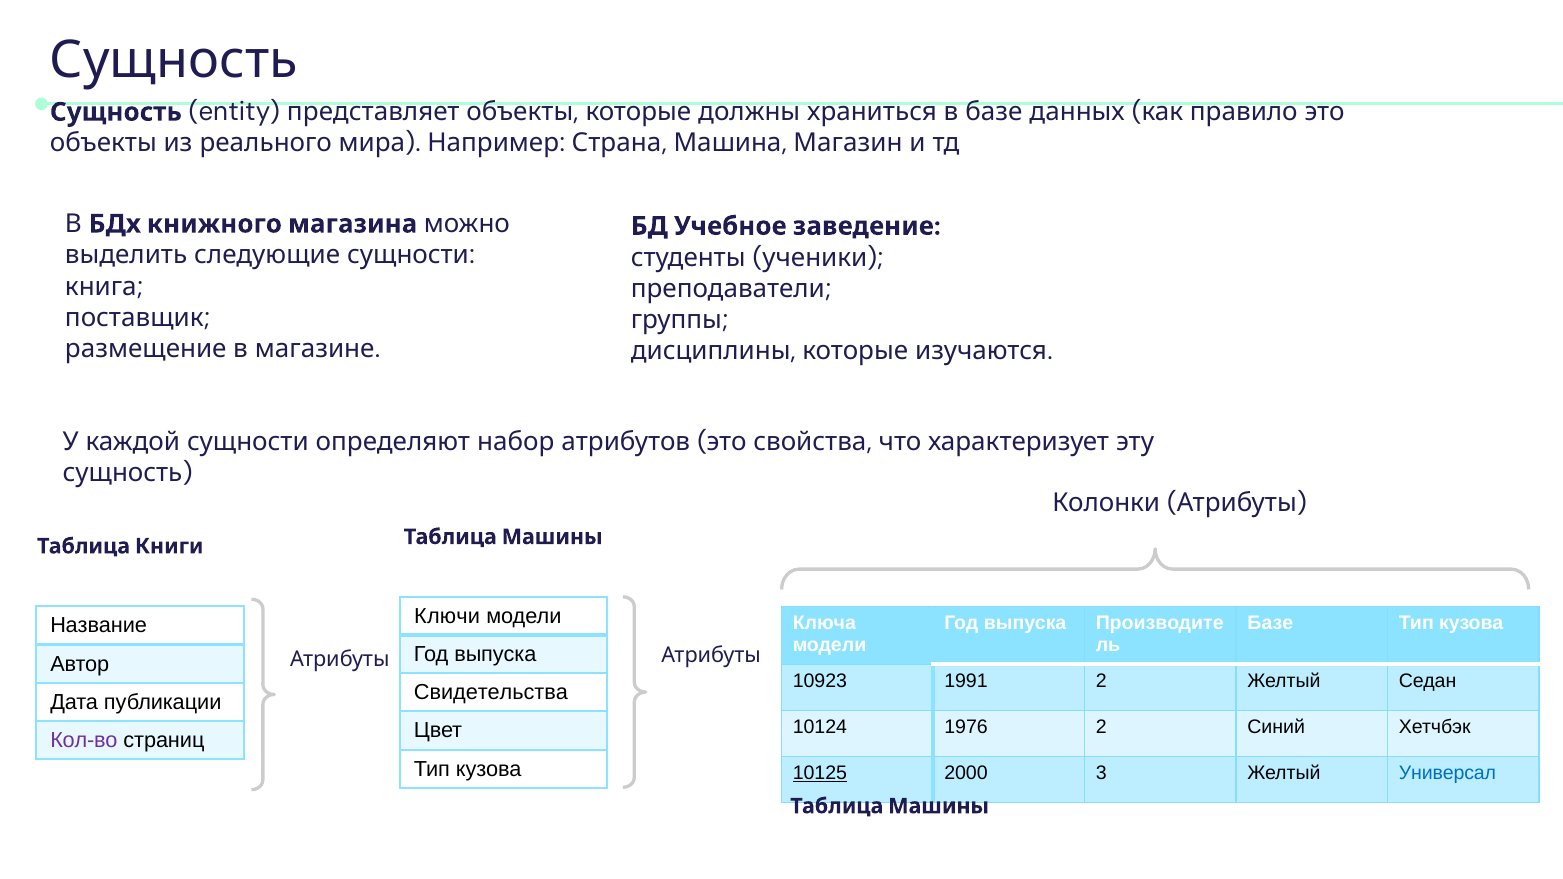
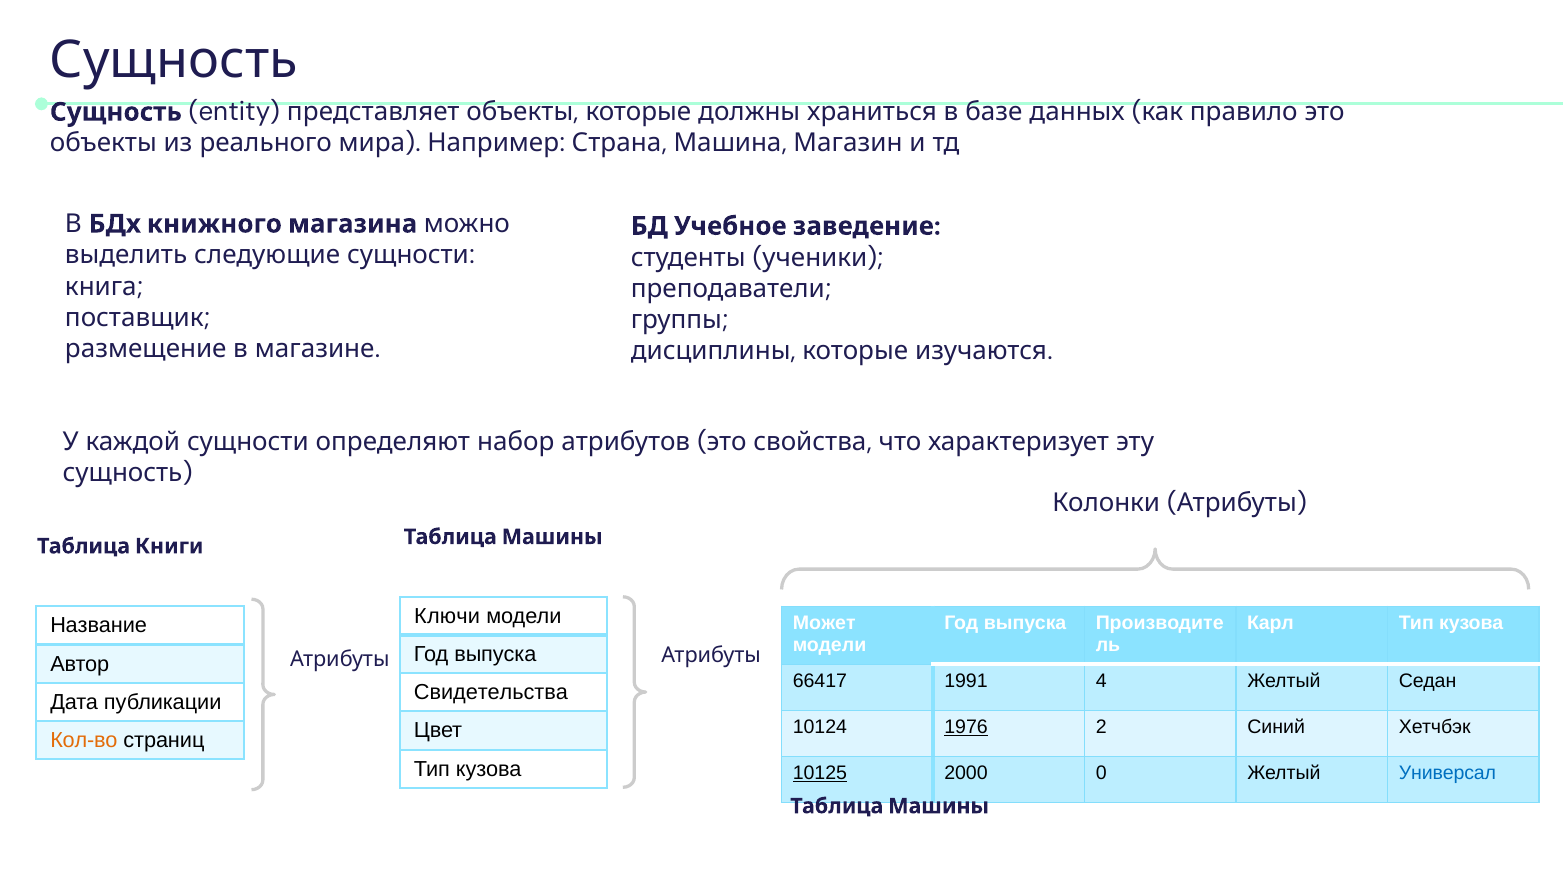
Ключа: Ключа -> Может
Базе at (1270, 623): Базе -> Карл
10923: 10923 -> 66417
1991 2: 2 -> 4
1976 underline: none -> present
Кол-во colour: purple -> orange
3: 3 -> 0
